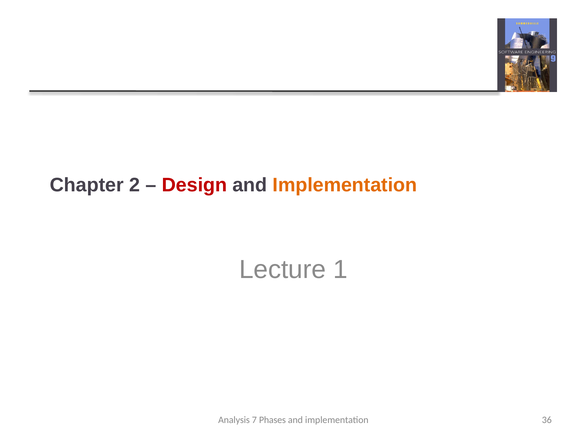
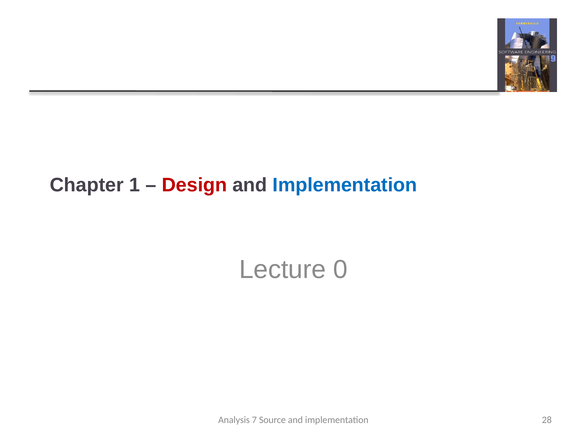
2: 2 -> 1
Implementation at (345, 185) colour: orange -> blue
1: 1 -> 0
Phases: Phases -> Source
36: 36 -> 28
